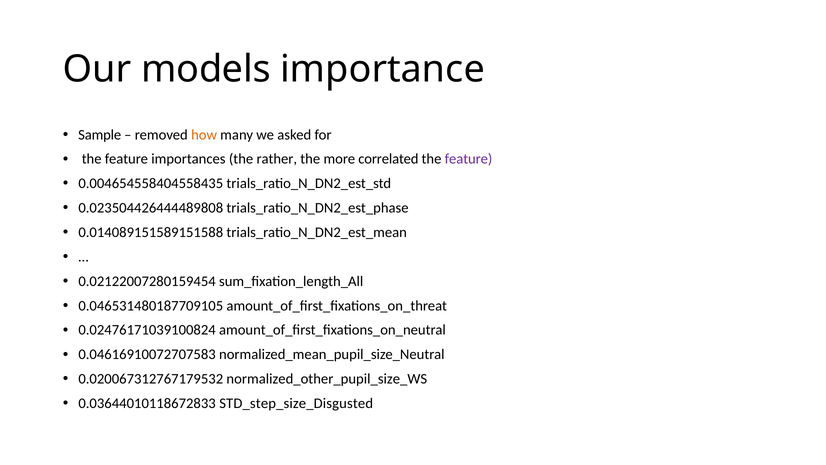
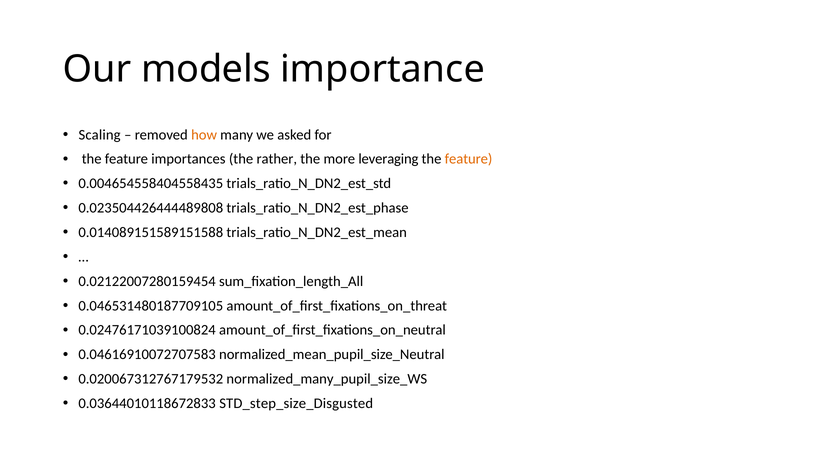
Sample: Sample -> Scaling
correlated: correlated -> leveraging
feature at (469, 159) colour: purple -> orange
normalized_other_pupil_size_WS: normalized_other_pupil_size_WS -> normalized_many_pupil_size_WS
